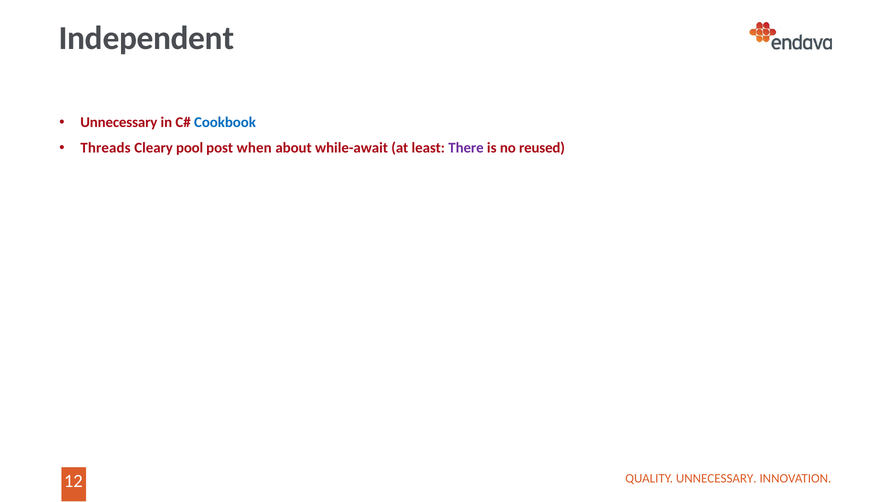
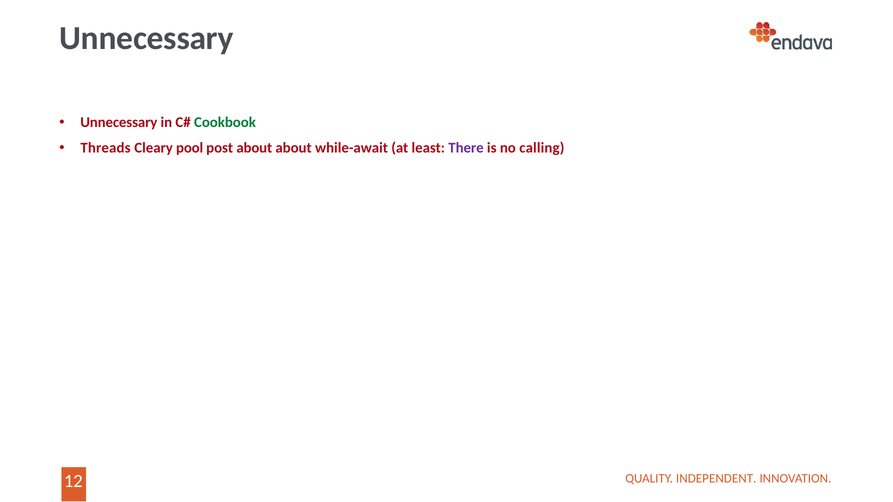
Independent at (146, 38): Independent -> Unnecessary
Cookbook colour: blue -> green
post when: when -> about
reused: reused -> calling
QUALITY UNNECESSARY: UNNECESSARY -> INDEPENDENT
